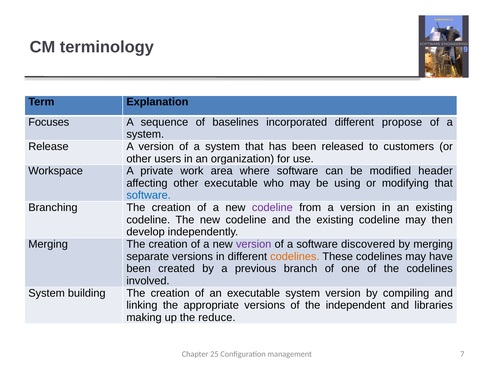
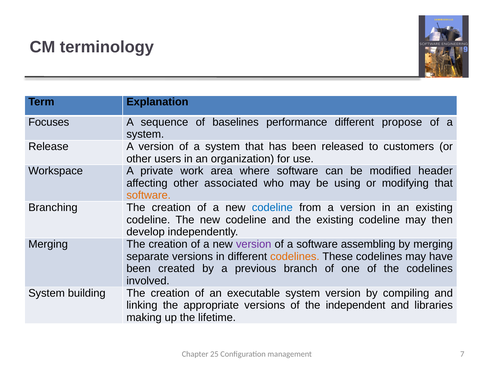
incorporated: incorporated -> performance
other executable: executable -> associated
software at (149, 195) colour: blue -> orange
codeline at (272, 207) colour: purple -> blue
discovered: discovered -> assembling
reduce: reduce -> lifetime
